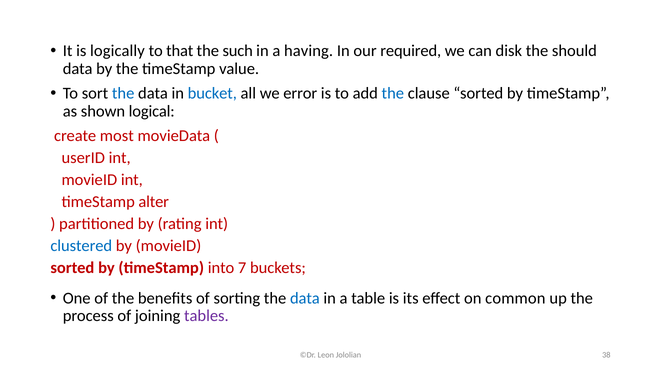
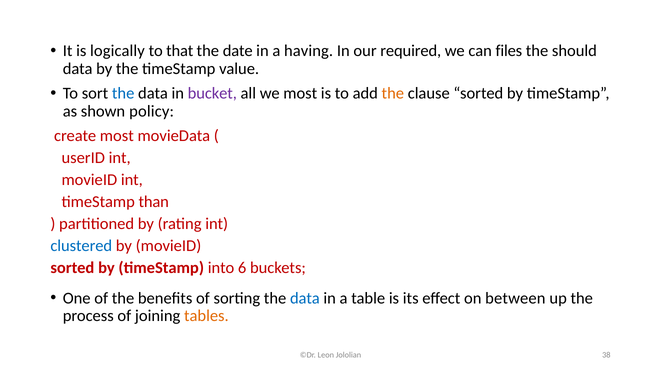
such: such -> date
disk: disk -> files
bucket colour: blue -> purple
we error: error -> most
the at (393, 93) colour: blue -> orange
logical: logical -> policy
alter: alter -> than
7: 7 -> 6
common: common -> between
tables colour: purple -> orange
